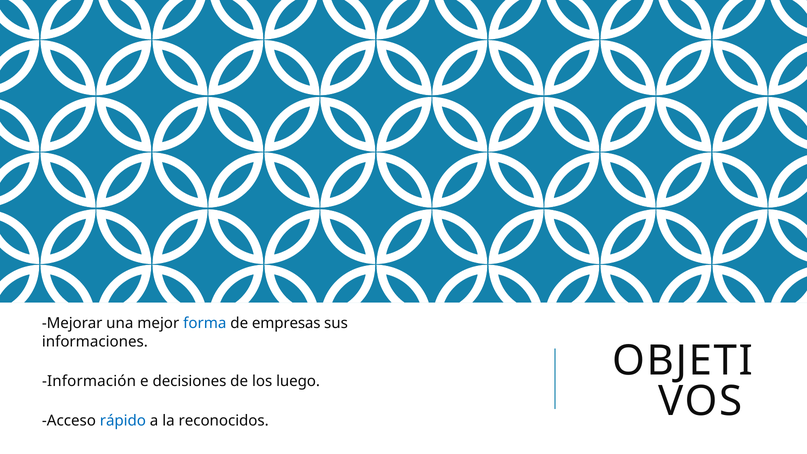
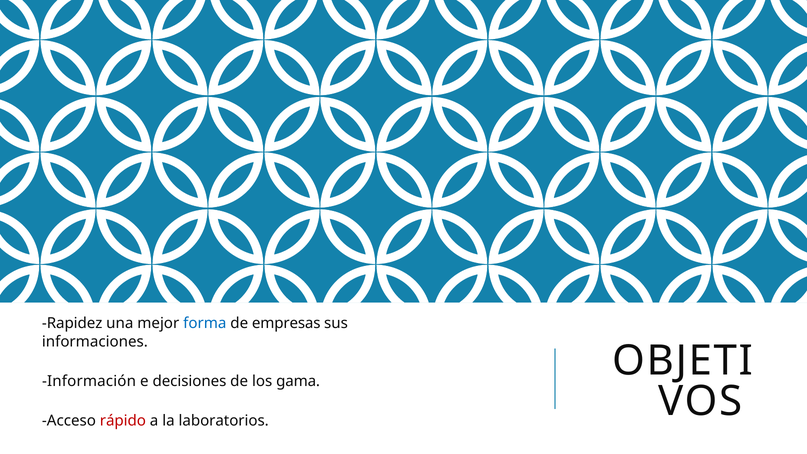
Mejorar: Mejorar -> Rapidez
luego: luego -> gama
rápido colour: blue -> red
reconocidos: reconocidos -> laboratorios
